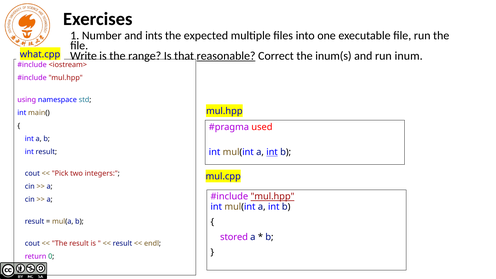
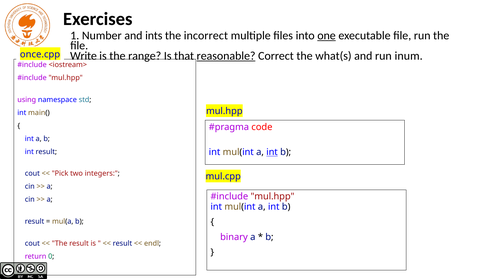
expected: expected -> incorrect
one underline: none -> present
inum(s: inum(s -> what(s
what.cpp: what.cpp -> once.cpp
used: used -> code
mul.hpp at (273, 197) underline: present -> none
stored: stored -> binary
